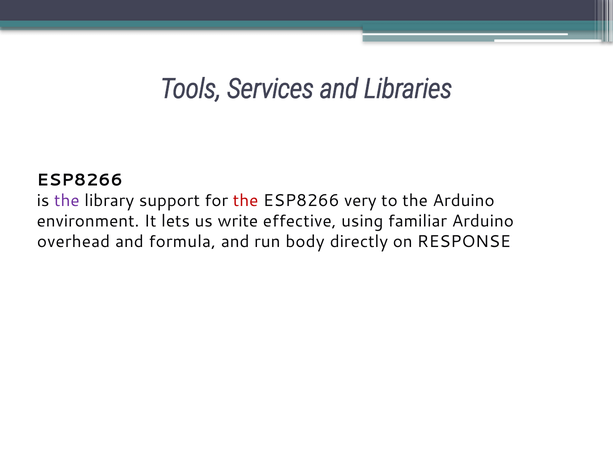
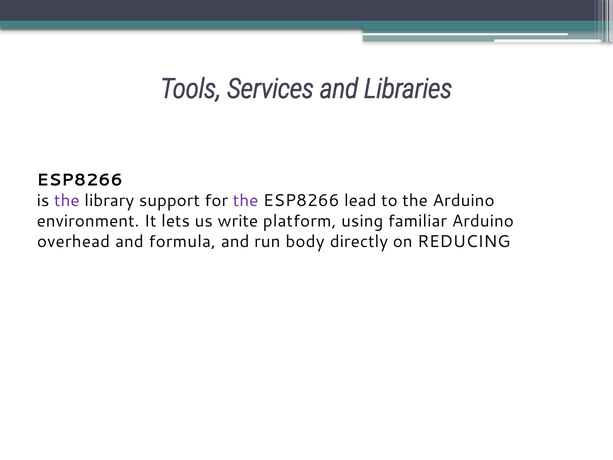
the at (246, 200) colour: red -> purple
very: very -> lead
effective: effective -> platform
RESPONSE: RESPONSE -> REDUCING
